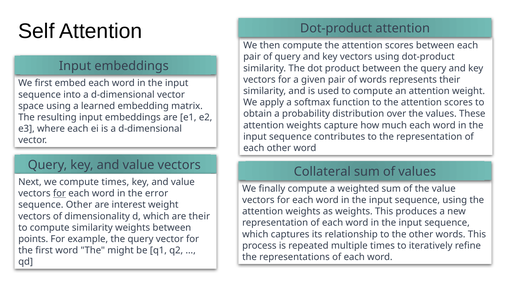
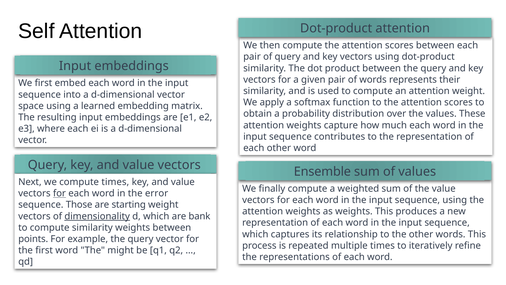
Collateral: Collateral -> Ensemble
sequence Other: Other -> Those
interest: interest -> starting
dimensionality underline: none -> present
are their: their -> bank
